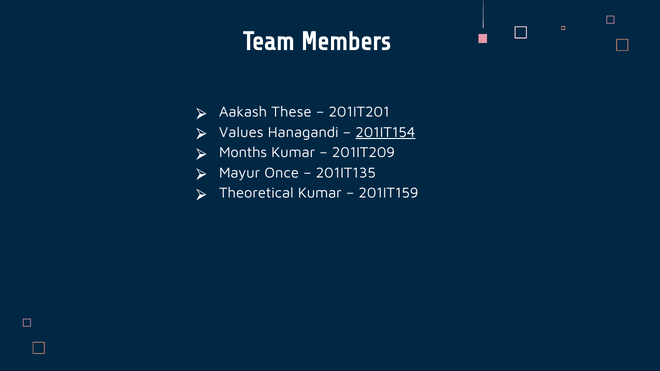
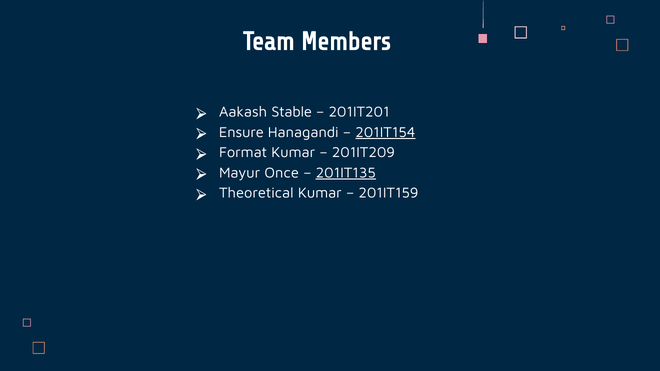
These: These -> Stable
Values: Values -> Ensure
Months: Months -> Format
201IT135 underline: none -> present
